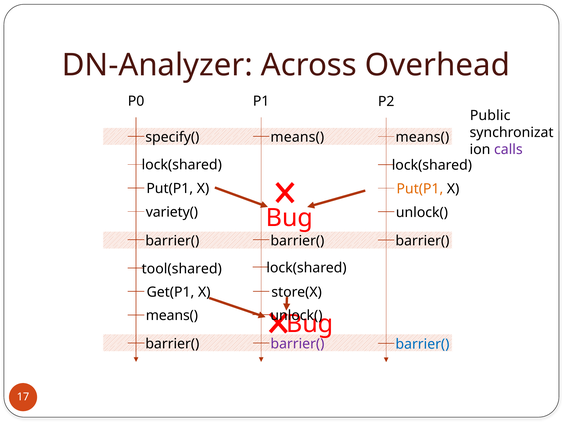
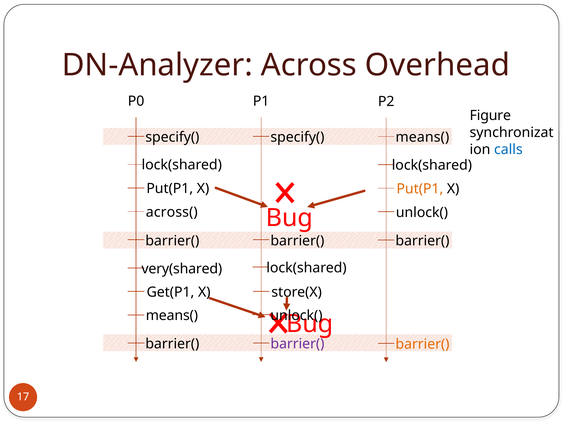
Public: Public -> Figure
means( at (297, 137): means( -> specify(
calls colour: purple -> blue
variety(: variety( -> across(
tool(shared: tool(shared -> very(shared
barrier( at (422, 343) colour: blue -> orange
